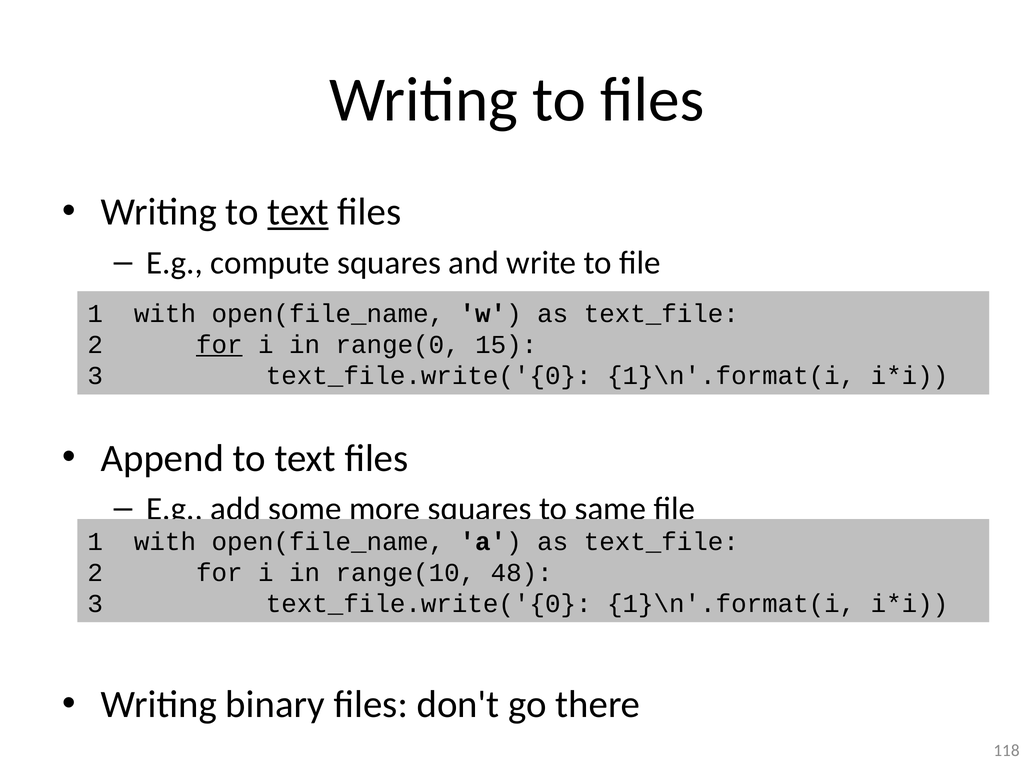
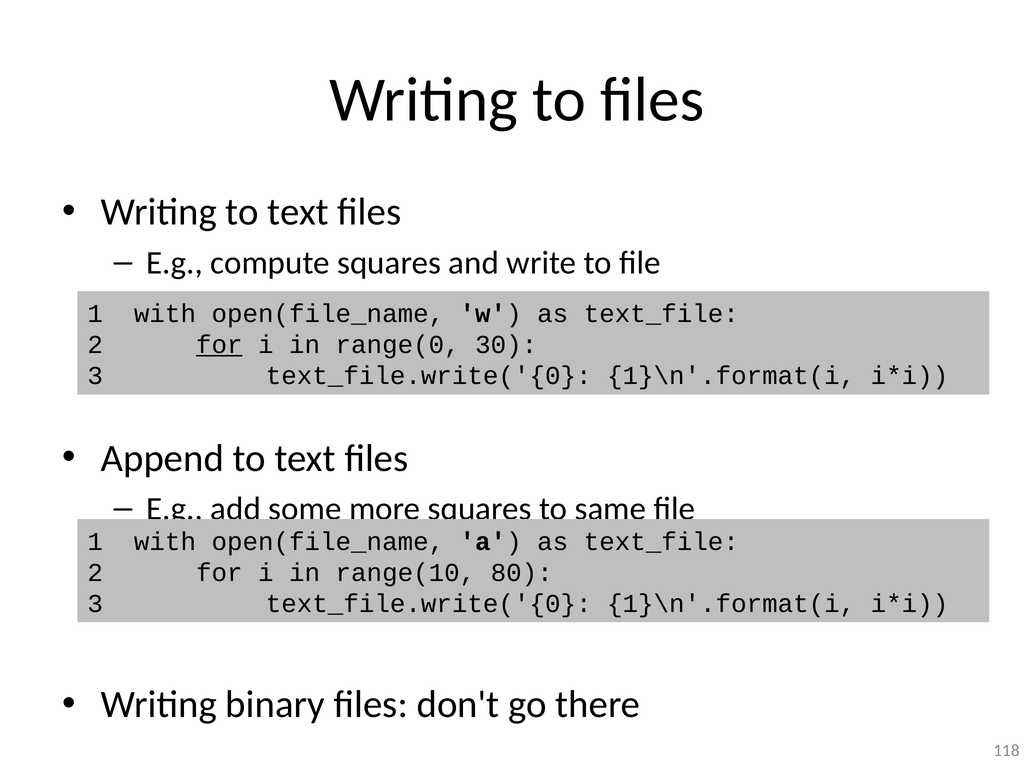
text at (298, 212) underline: present -> none
15: 15 -> 30
48: 48 -> 80
